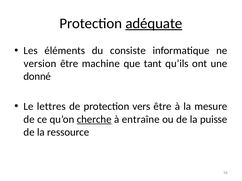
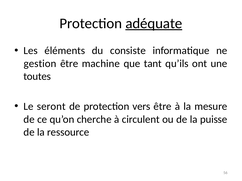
version: version -> gestion
donné: donné -> toutes
lettres: lettres -> seront
cherche underline: present -> none
entraîne: entraîne -> circulent
